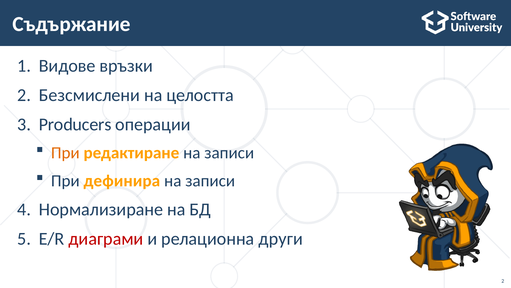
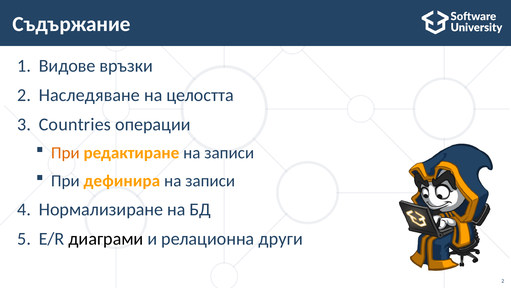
Безсмислени: Безсмислени -> Наследяване
Producers: Producers -> Countries
диаграми colour: red -> black
